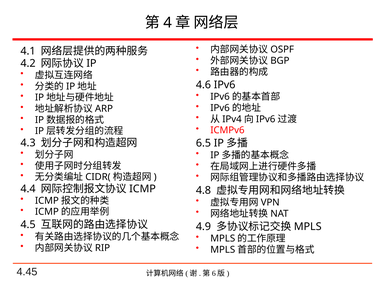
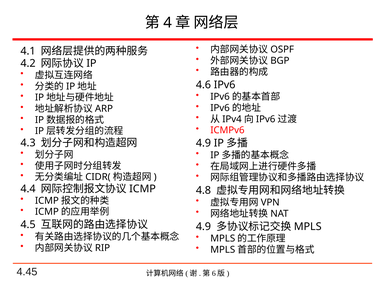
6.5 at (203, 143): 6.5 -> 4.9
